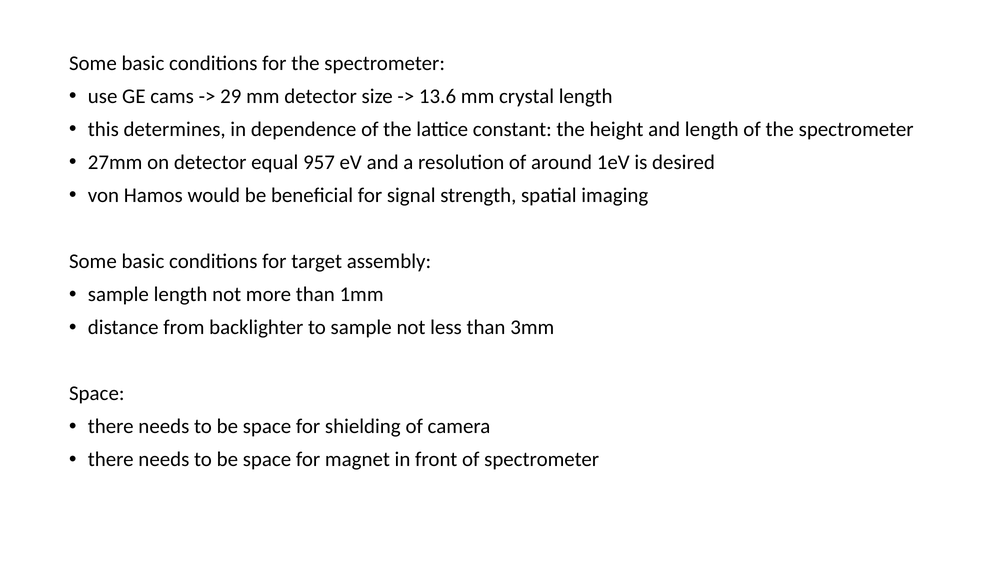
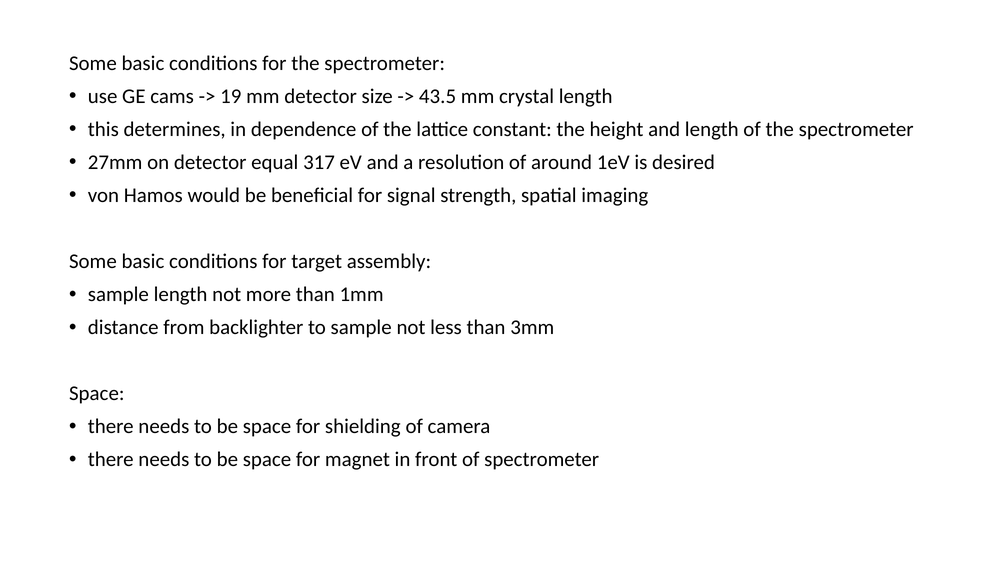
29: 29 -> 19
13.6: 13.6 -> 43.5
957: 957 -> 317
